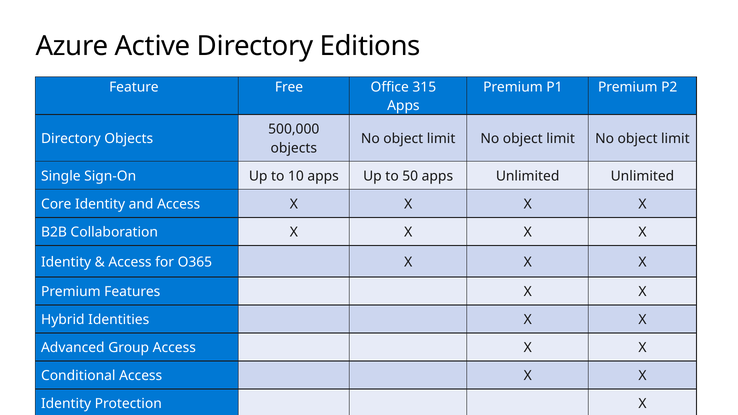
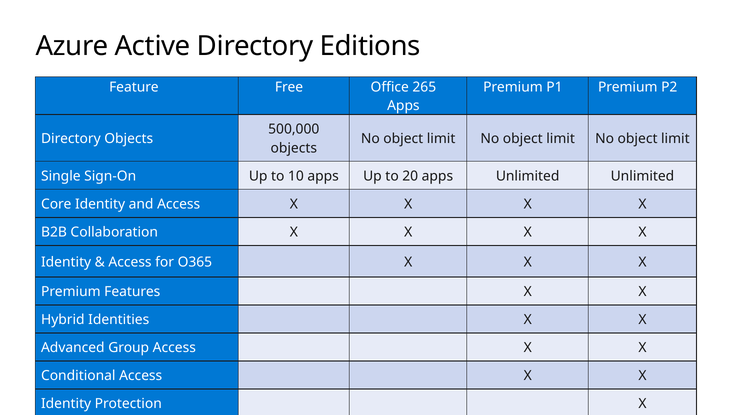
315: 315 -> 265
50: 50 -> 20
